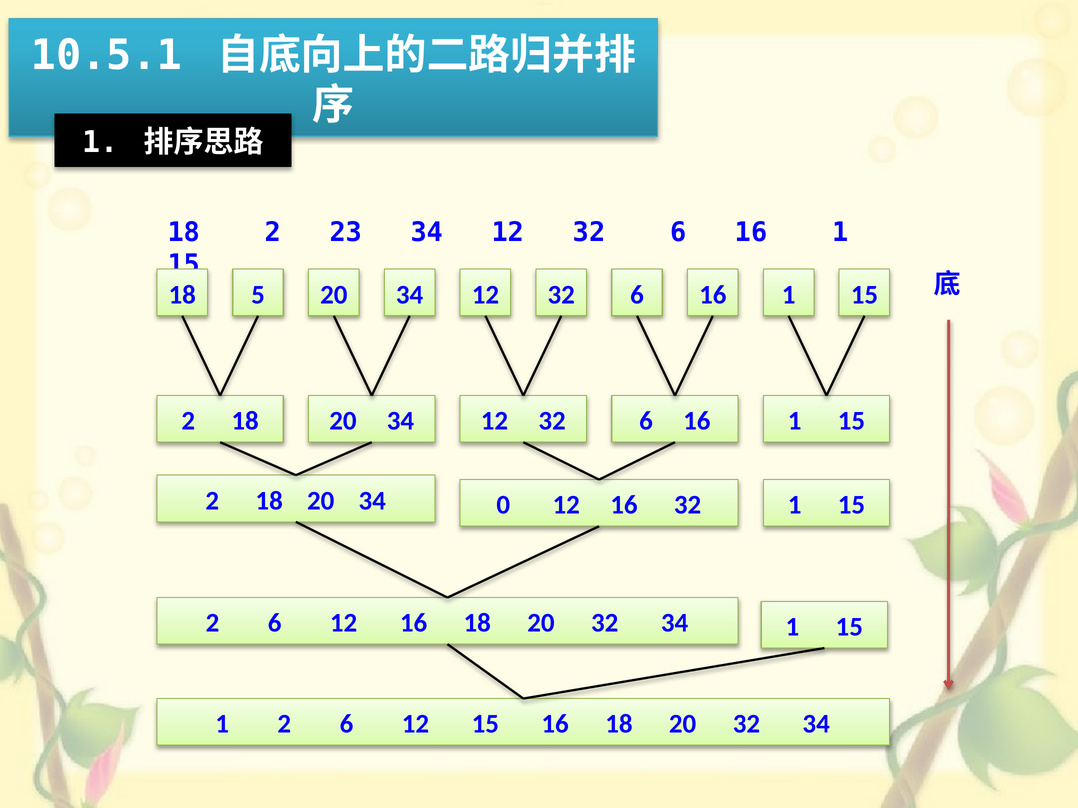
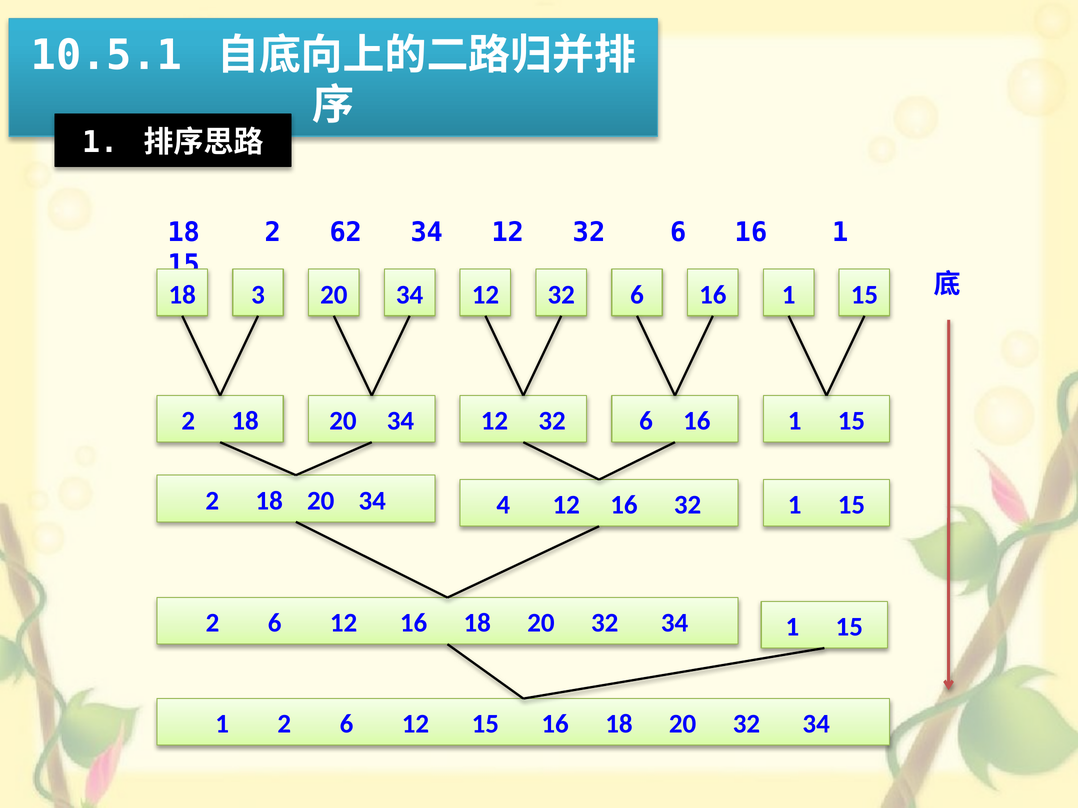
23: 23 -> 62
5: 5 -> 3
0: 0 -> 4
